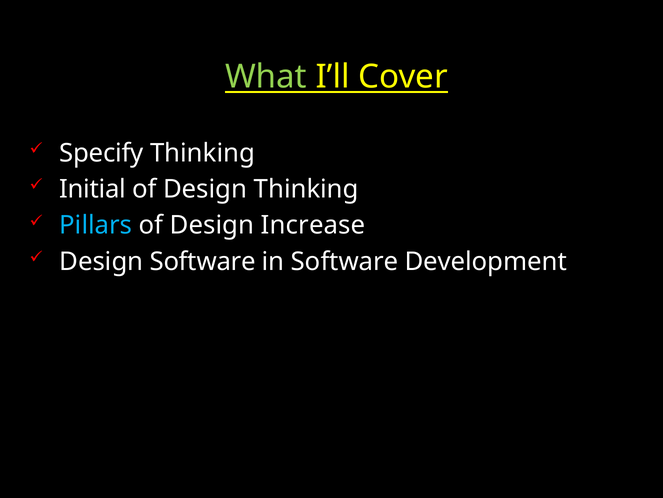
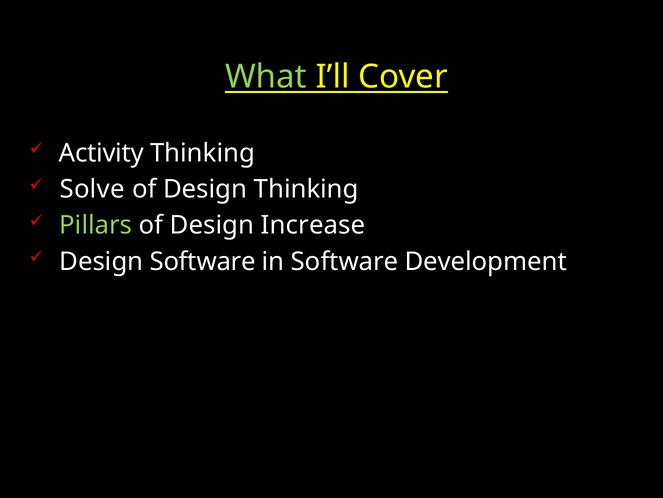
Specify: Specify -> Activity
Initial: Initial -> Solve
Pillars colour: light blue -> light green
